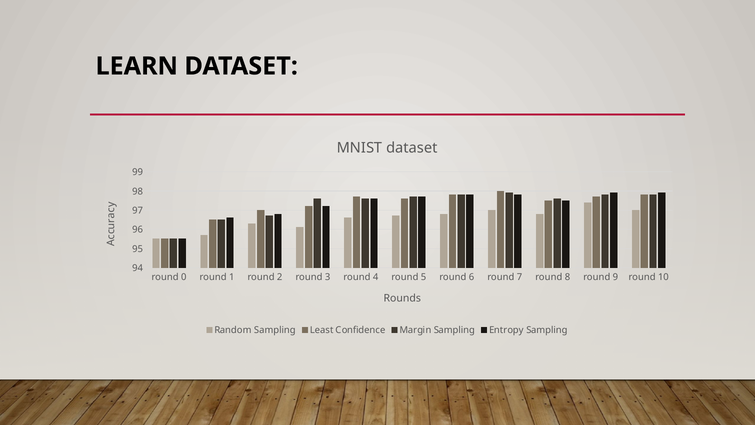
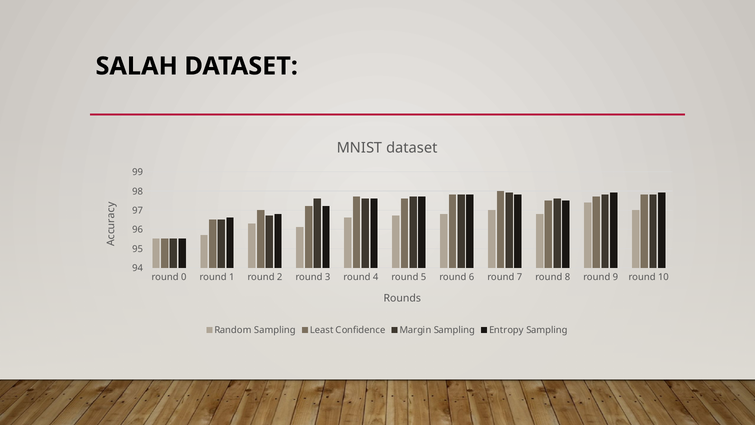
LEARN: LEARN -> SALAH
